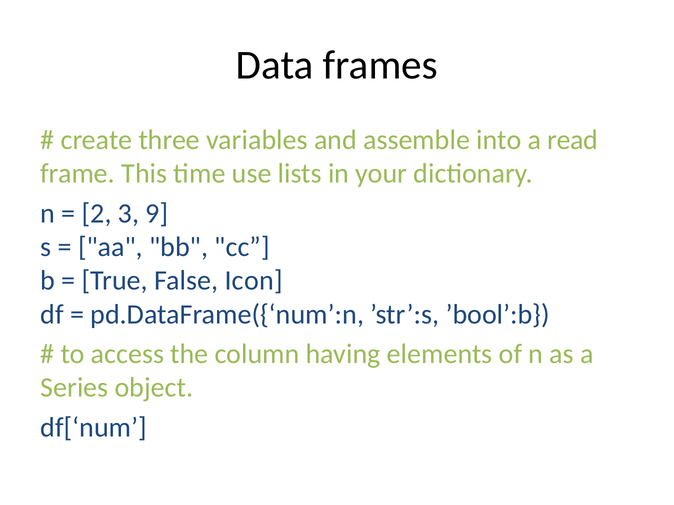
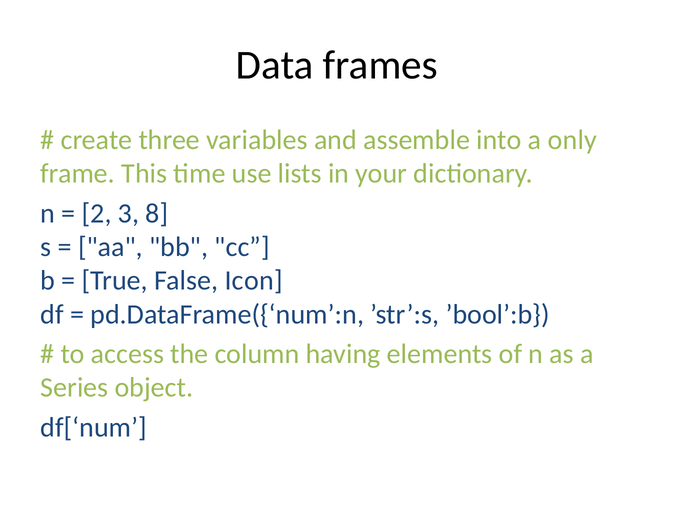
read: read -> only
9: 9 -> 8
